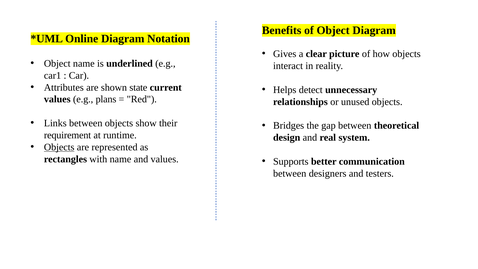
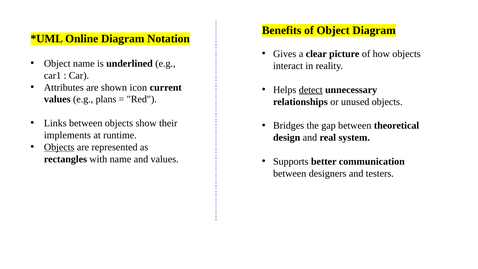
state: state -> icon
detect underline: none -> present
requirement: requirement -> implements
